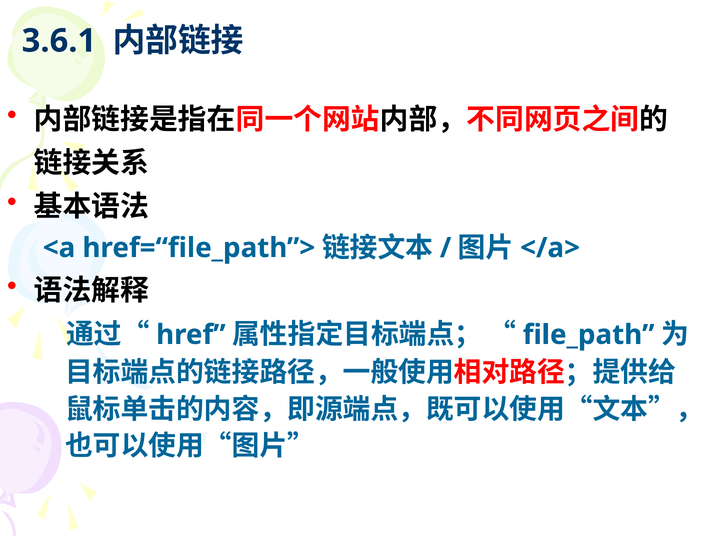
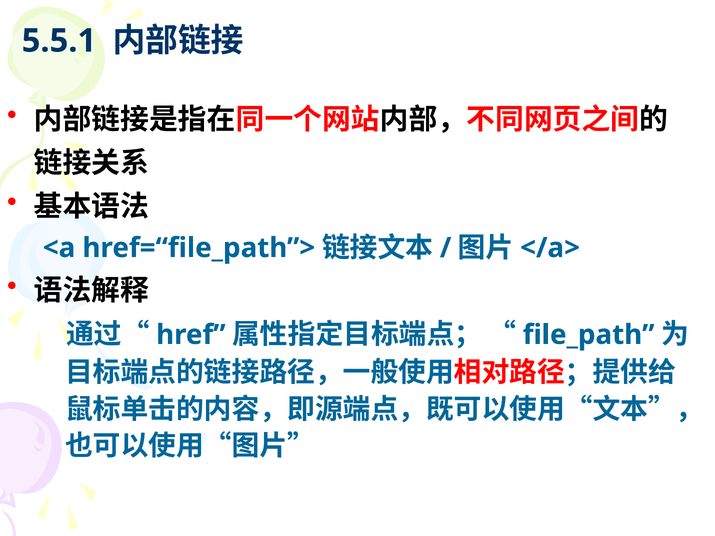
3.6.1: 3.6.1 -> 5.5.1
